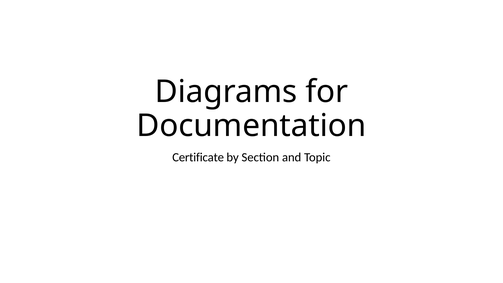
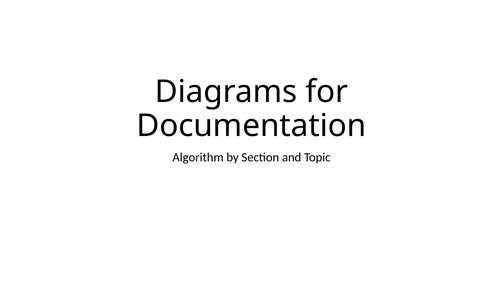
Certificate: Certificate -> Algorithm
